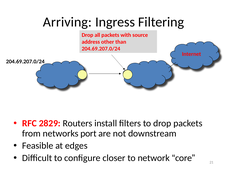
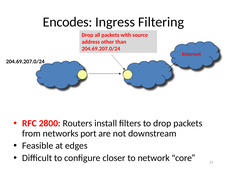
Arriving: Arriving -> Encodes
2829: 2829 -> 2800
